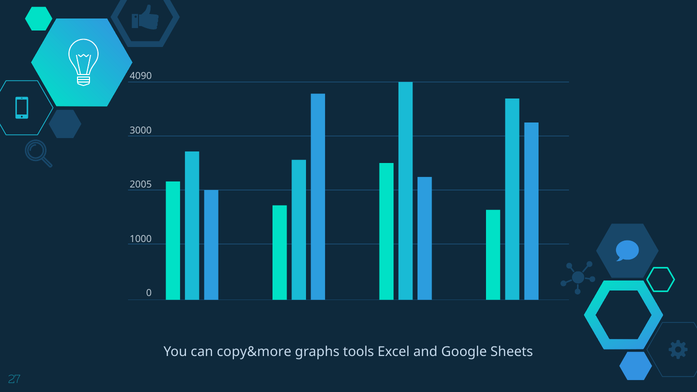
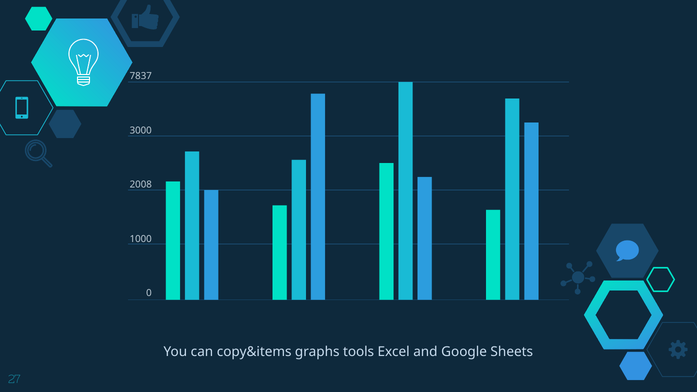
4090: 4090 -> 7837
2005: 2005 -> 2008
copy&more: copy&more -> copy&items
